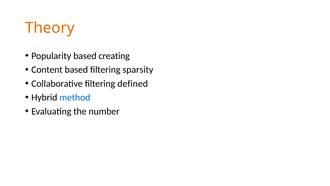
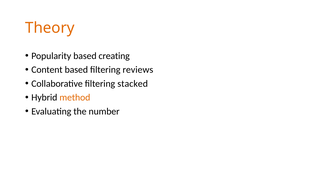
sparsity: sparsity -> reviews
defined: defined -> stacked
method colour: blue -> orange
